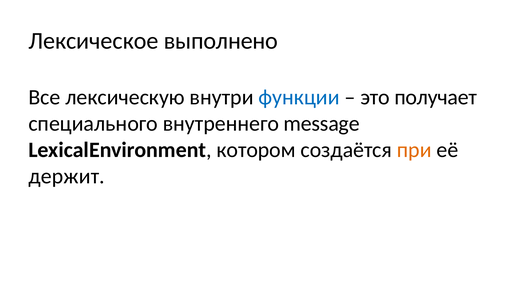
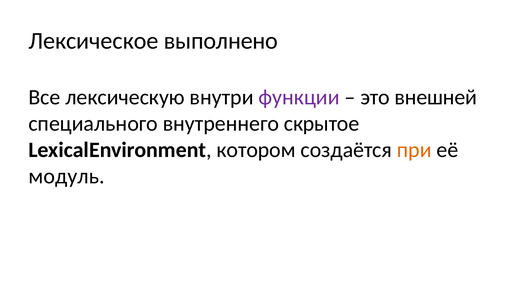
функции colour: blue -> purple
получает: получает -> внешней
message: message -> скрытое
держит: держит -> модуль
